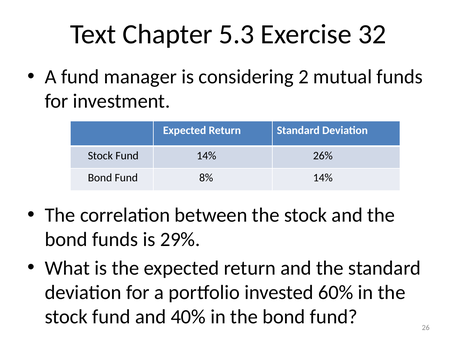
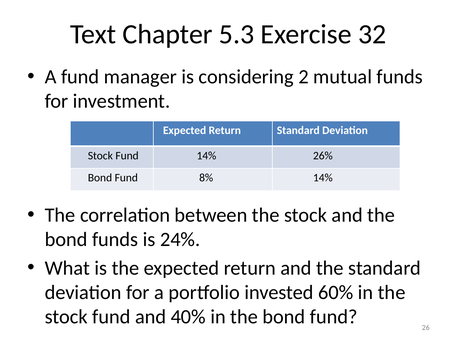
29%: 29% -> 24%
